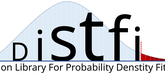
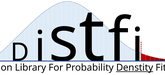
Denstity underline: none -> present
